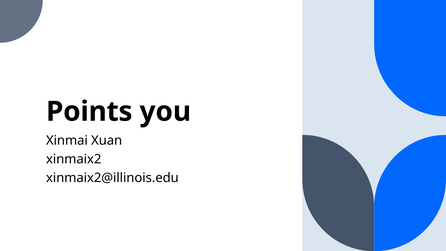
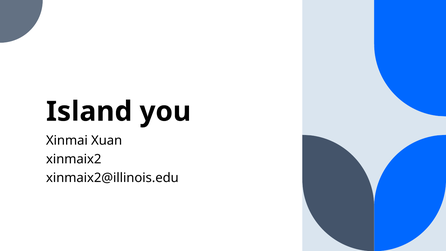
Points: Points -> Island
